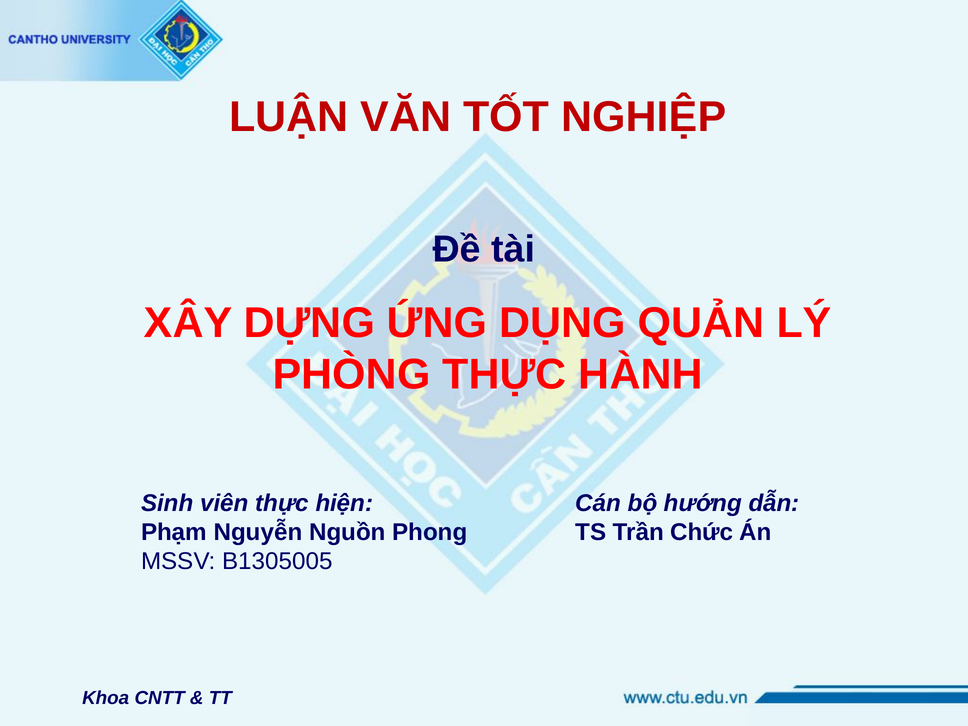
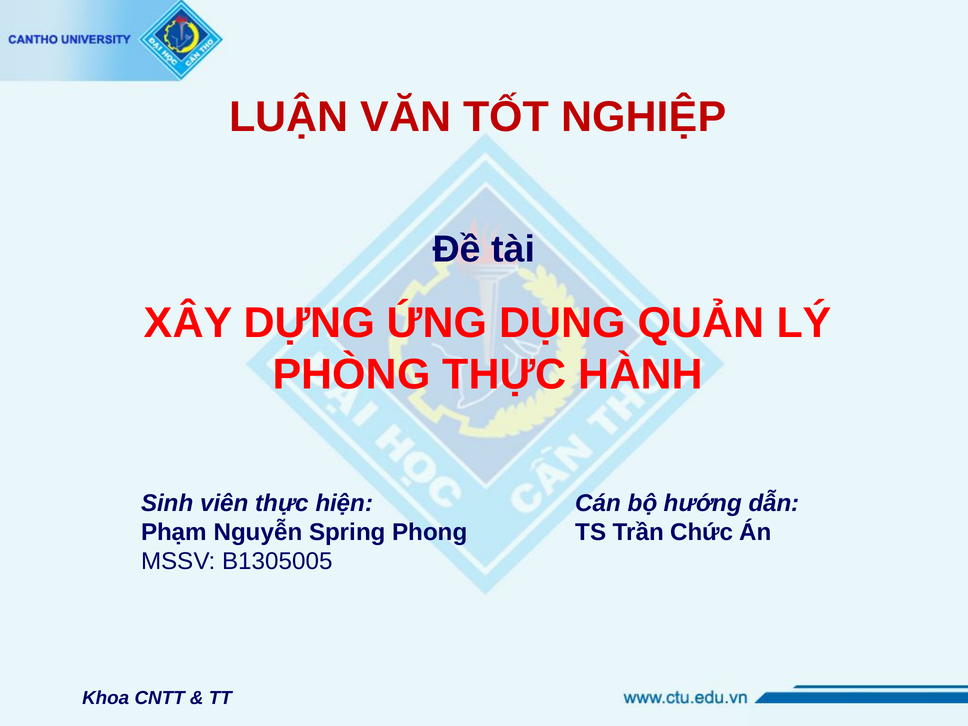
Nguồn: Nguồn -> Spring
